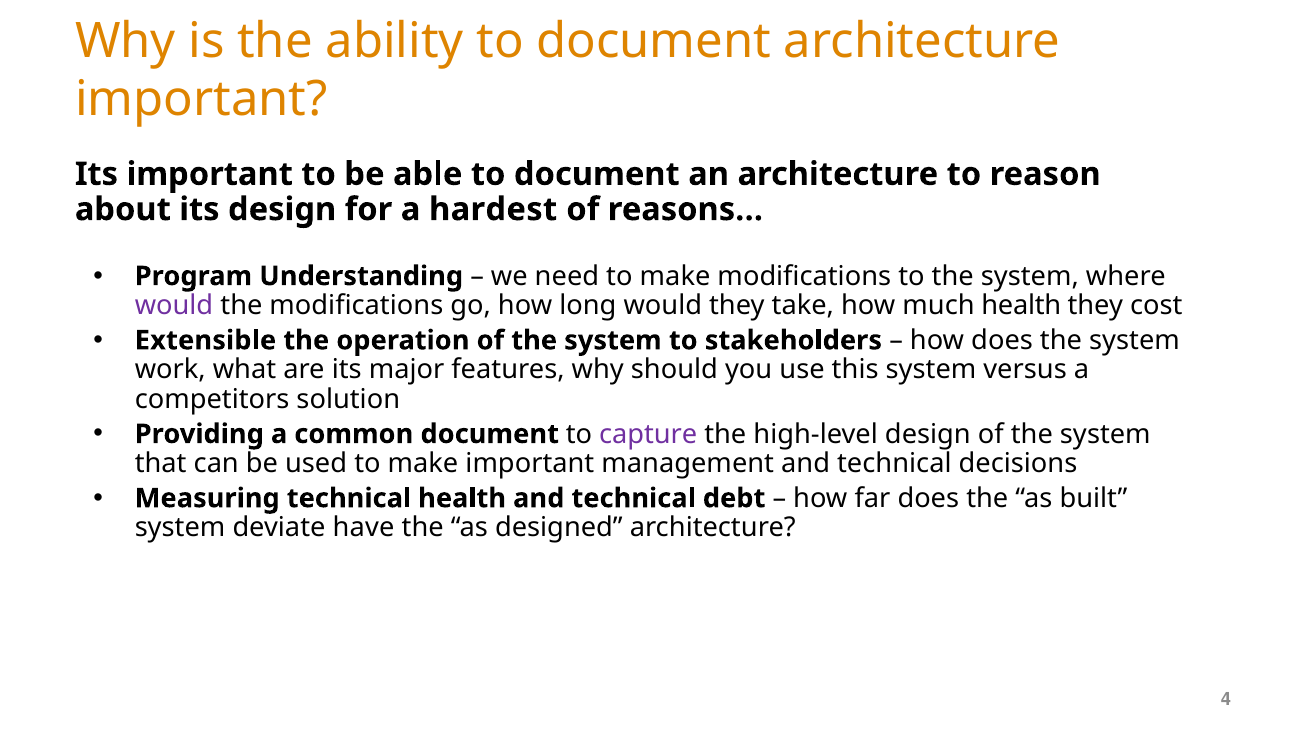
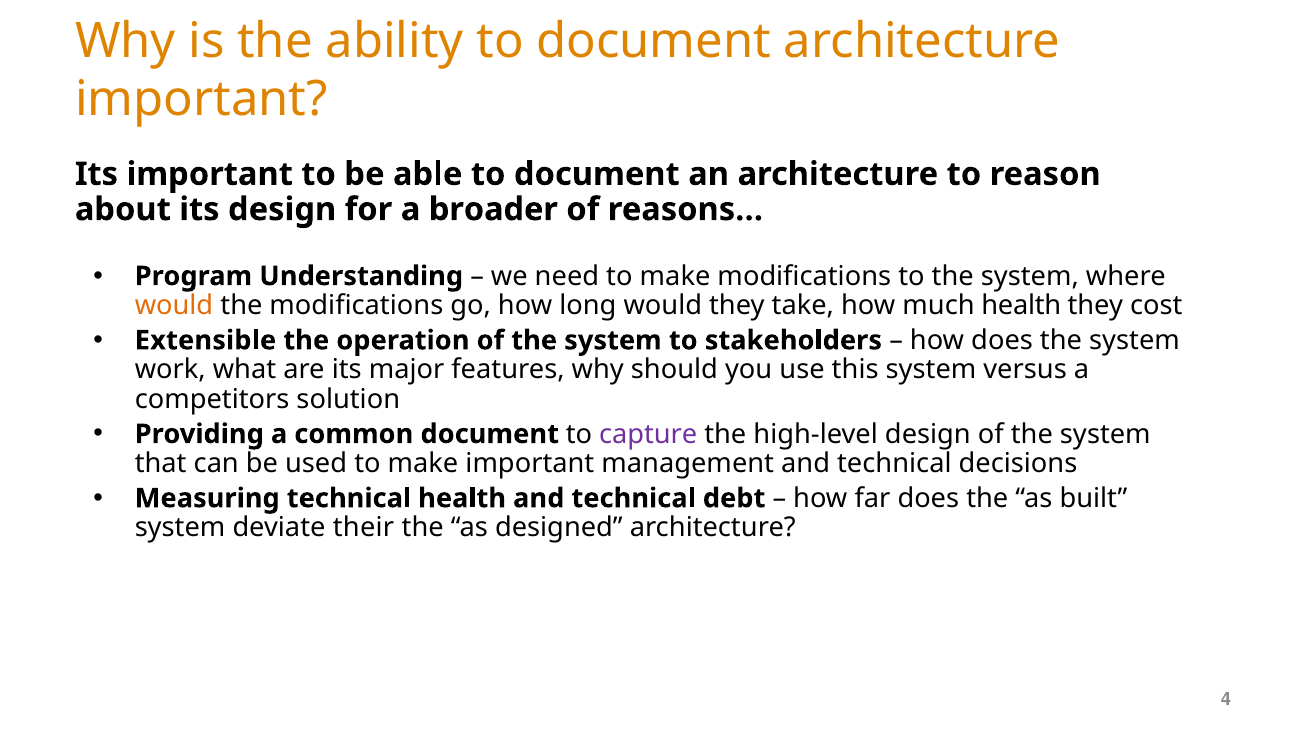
hardest: hardest -> broader
would at (174, 305) colour: purple -> orange
have: have -> their
